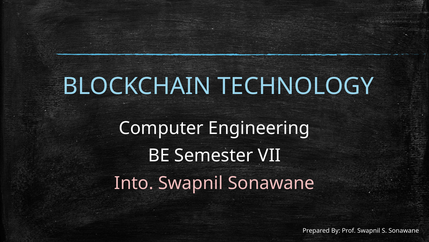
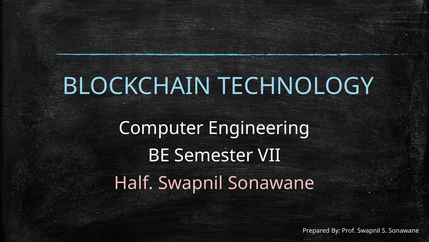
Into: Into -> Half
